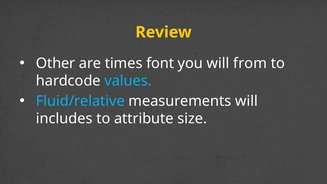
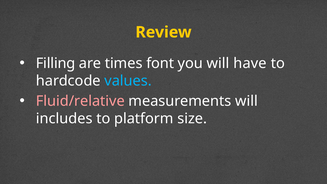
Other: Other -> Filling
from: from -> have
Fluid/relative colour: light blue -> pink
attribute: attribute -> platform
